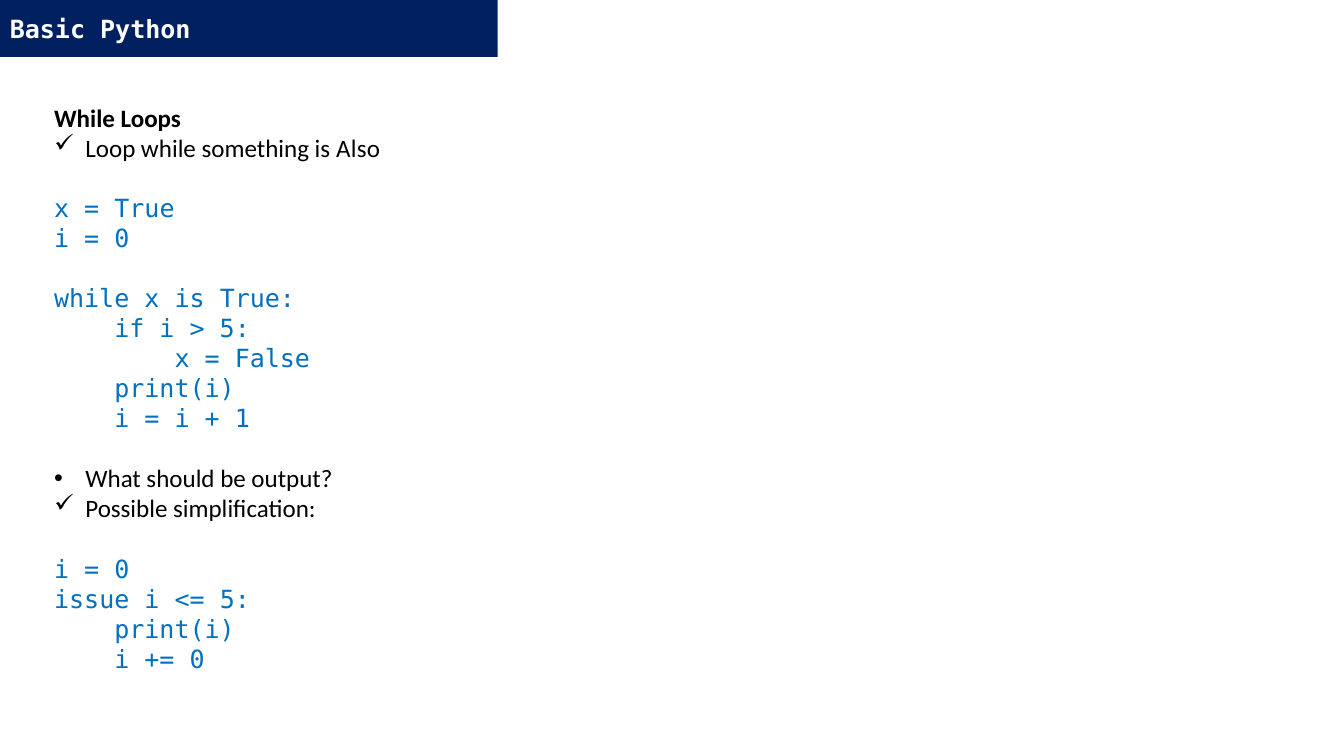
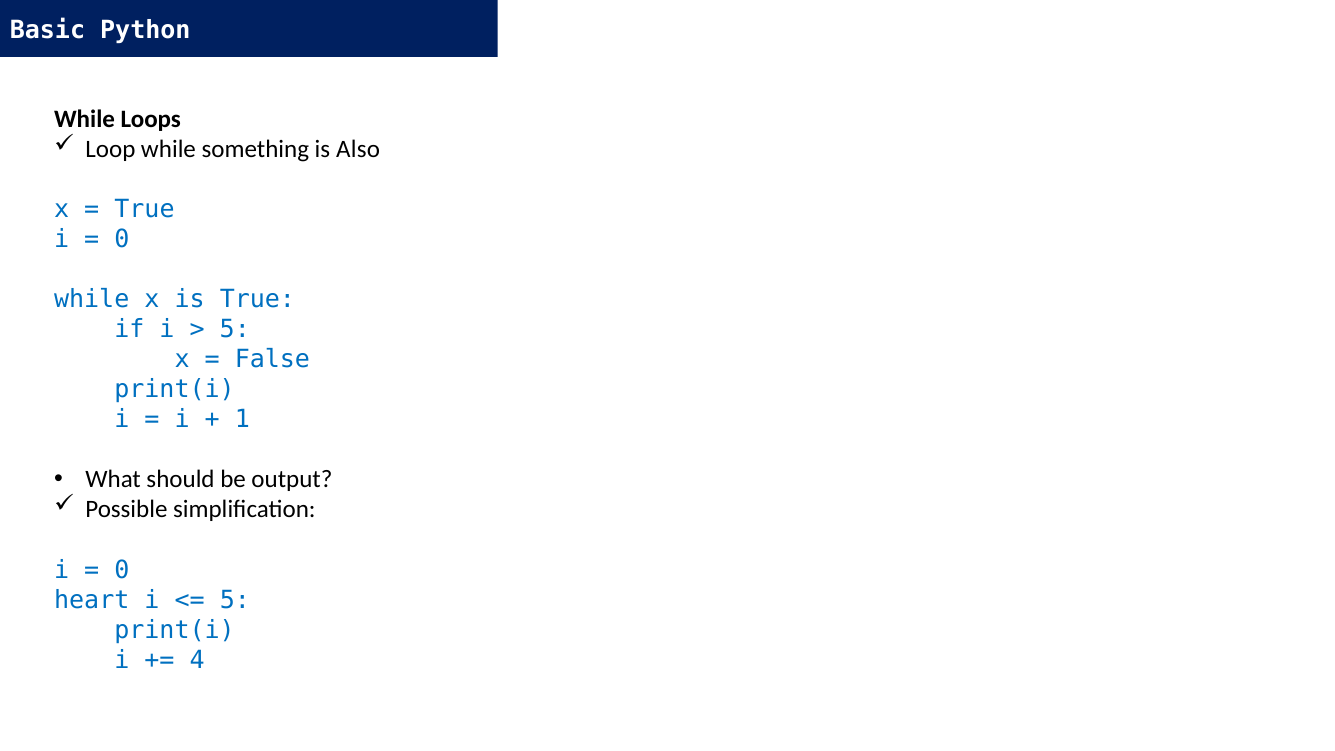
issue: issue -> heart
0 at (197, 660): 0 -> 4
